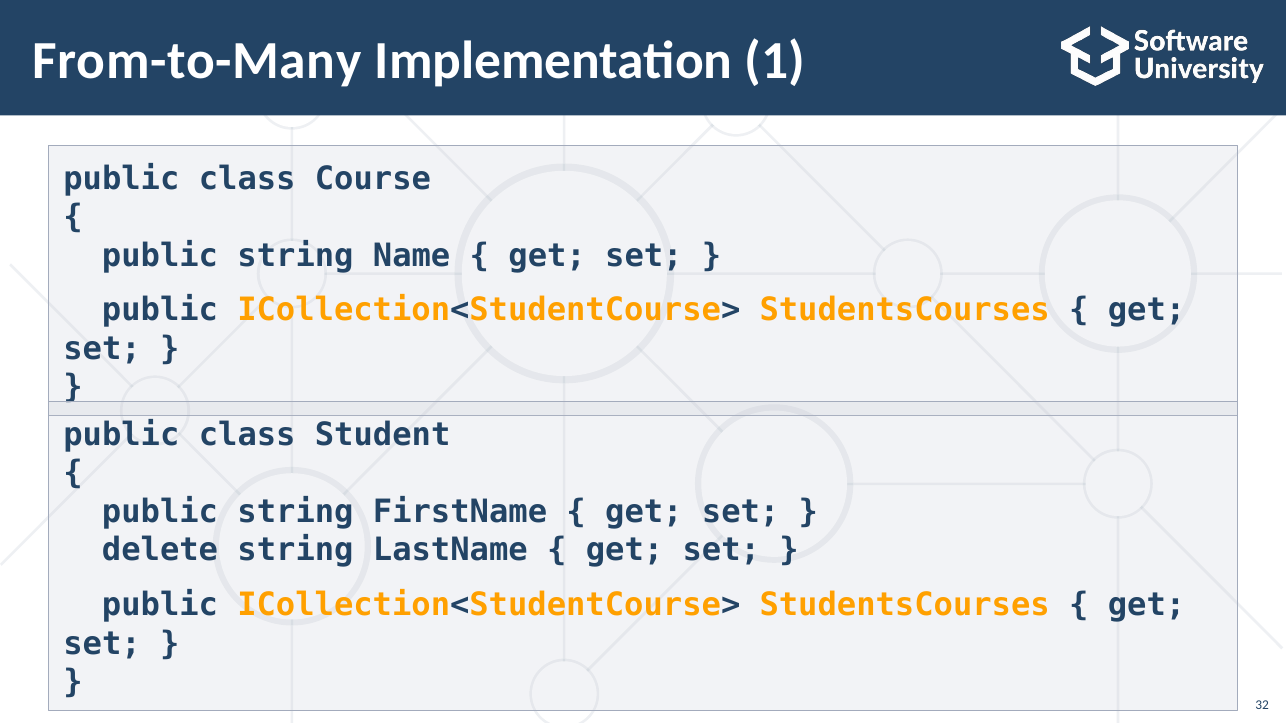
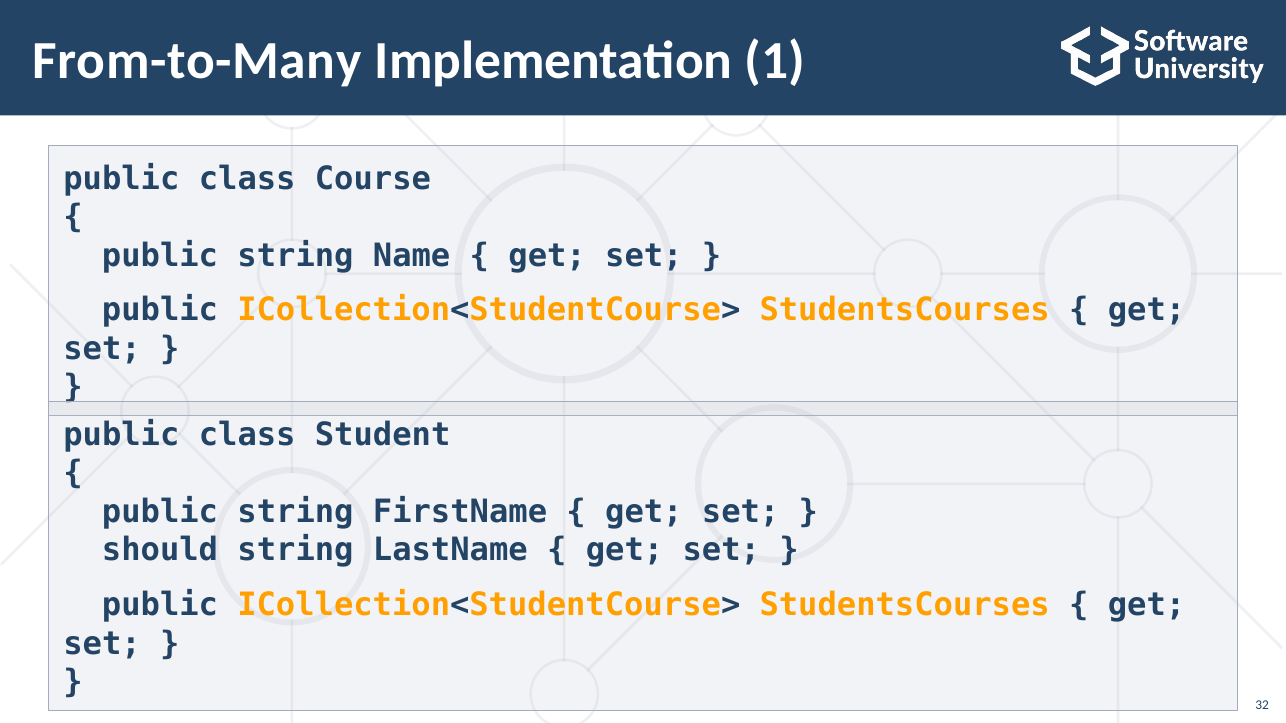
delete: delete -> should
